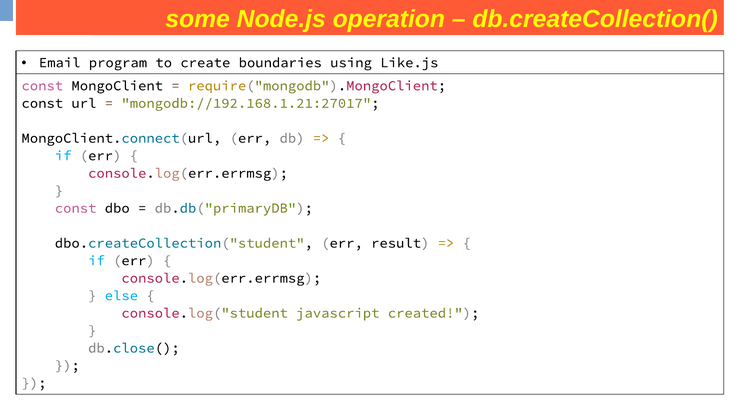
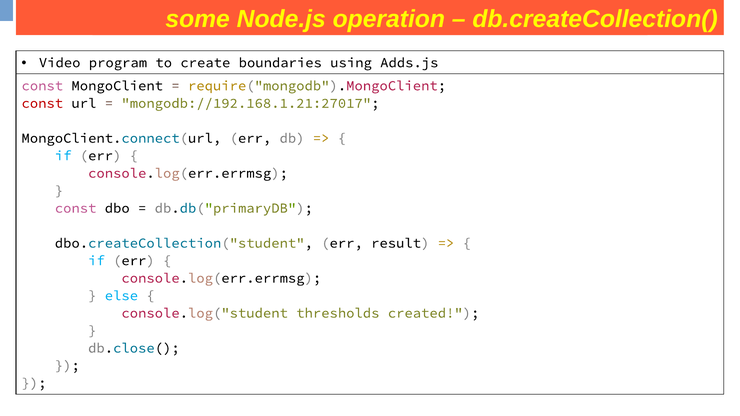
Email: Email -> Video
Like.js: Like.js -> Adds.js
const at (42, 103) colour: black -> red
javascript: javascript -> thresholds
